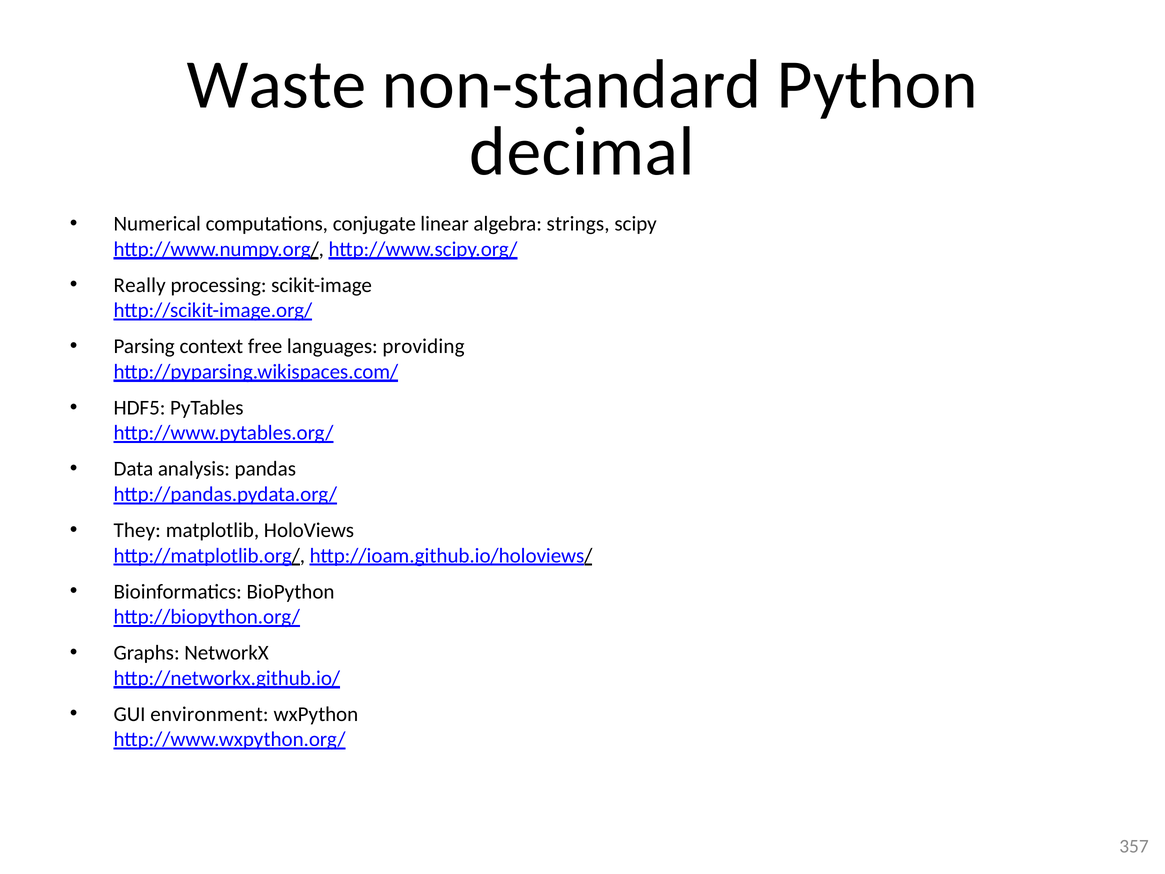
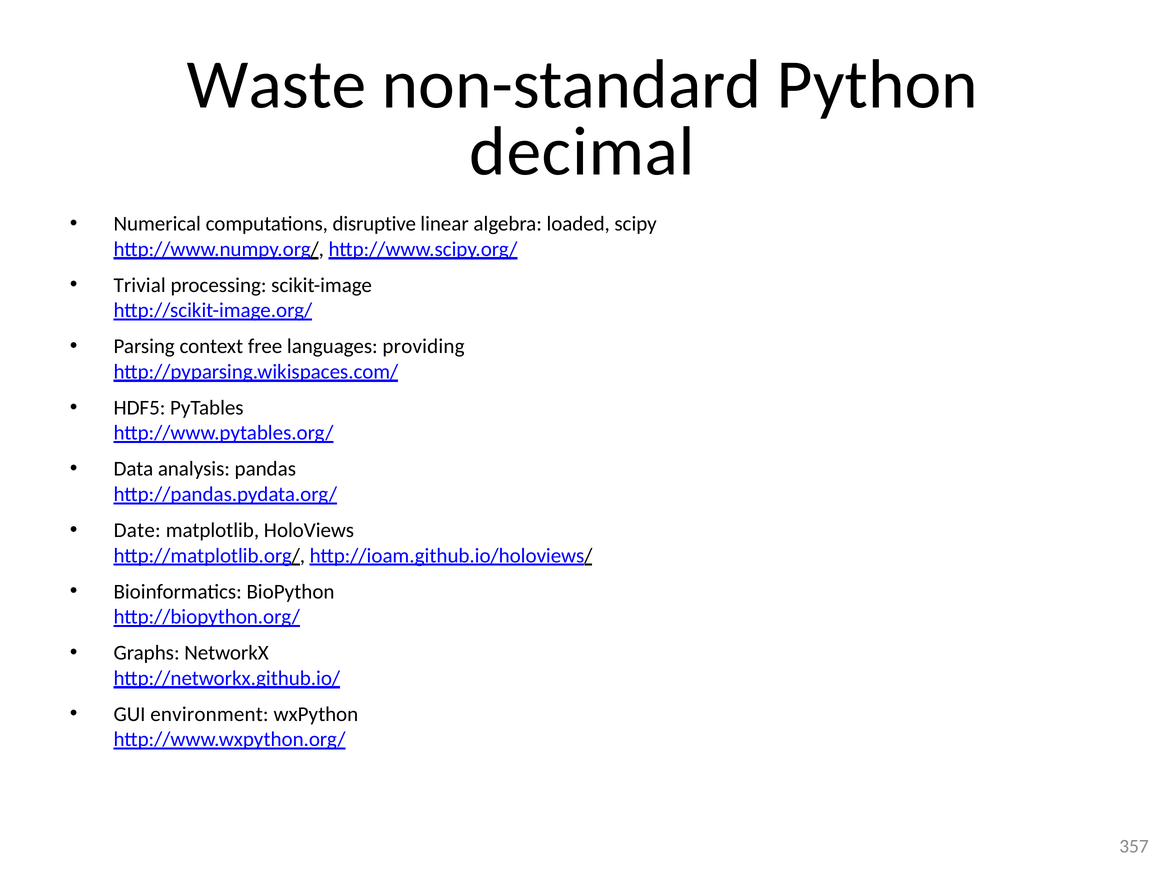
conjugate: conjugate -> disruptive
strings: strings -> loaded
Really: Really -> Trivial
They: They -> Date
